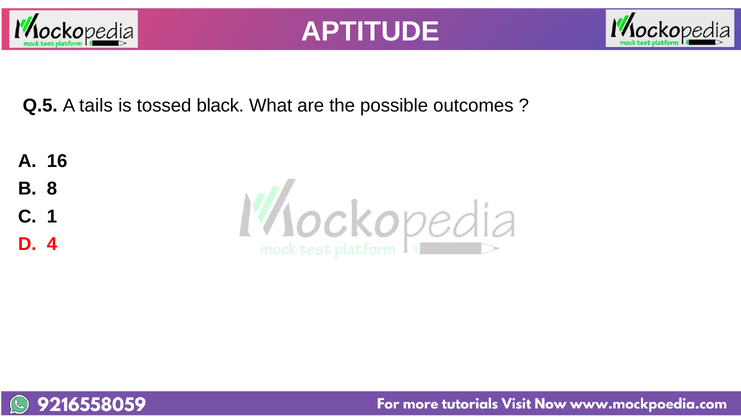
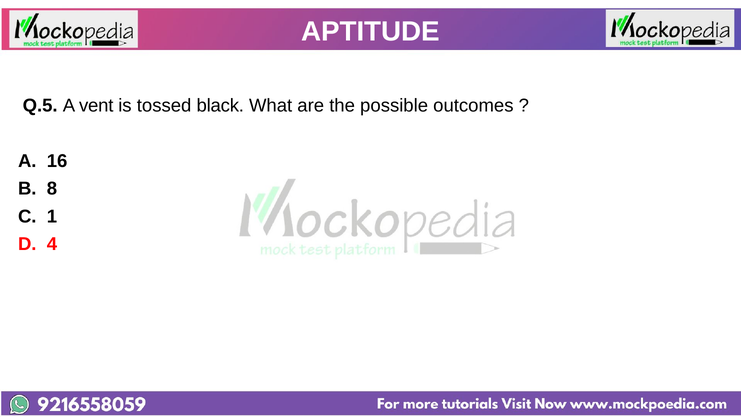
tails: tails -> vent
